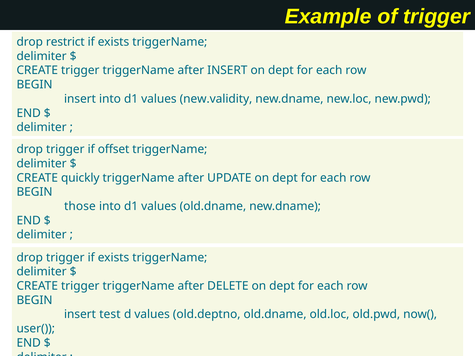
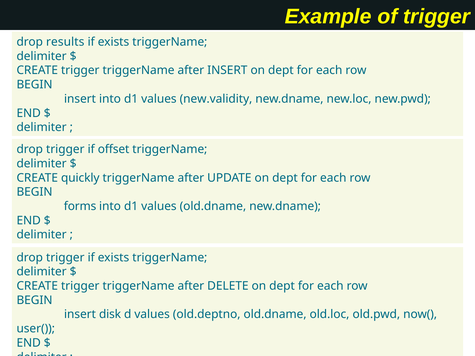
restrict: restrict -> results
those: those -> forms
test: test -> disk
